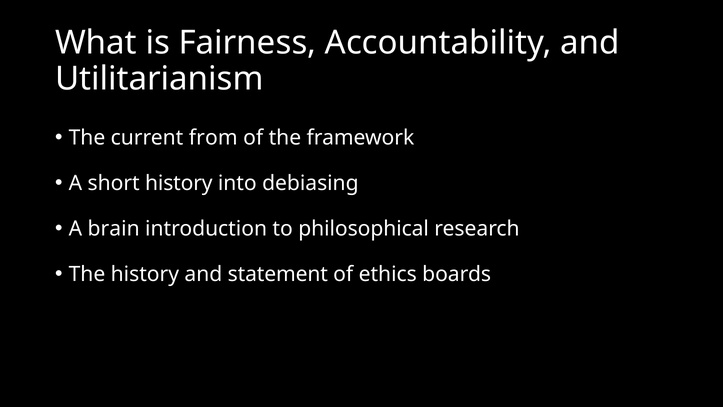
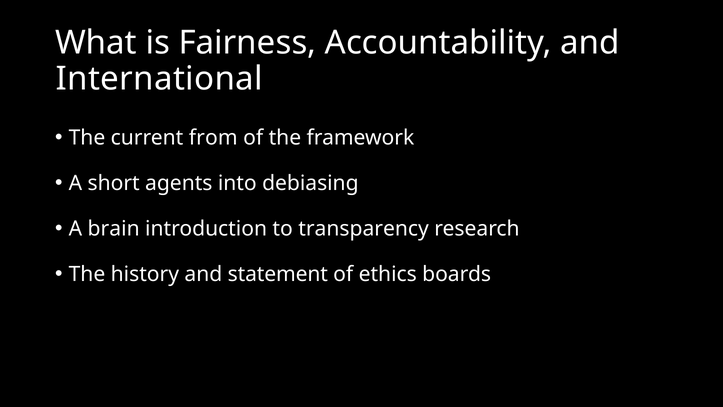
Utilitarianism: Utilitarianism -> International
short history: history -> agents
philosophical: philosophical -> transparency
